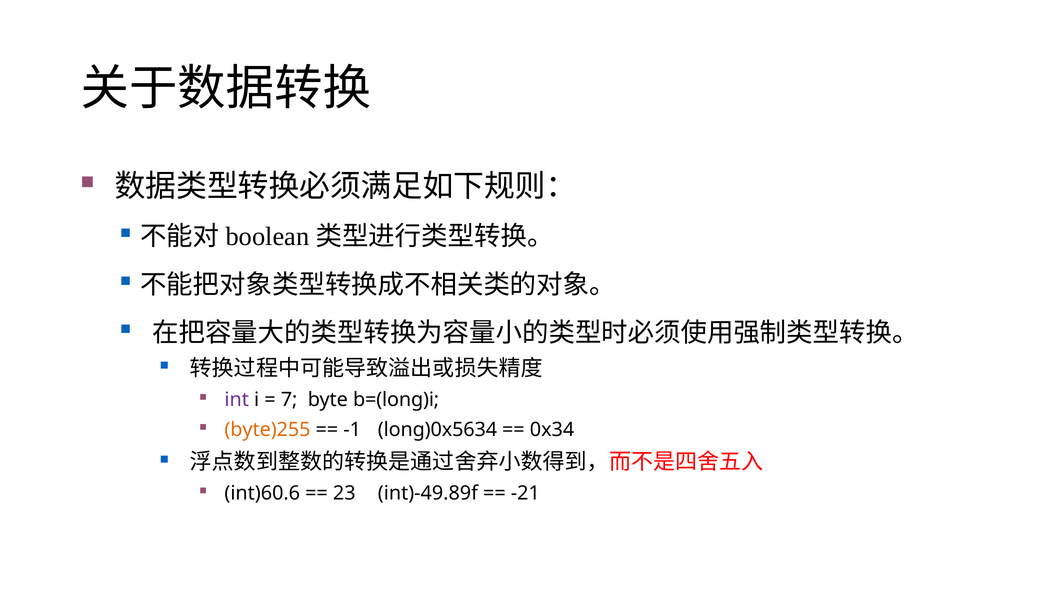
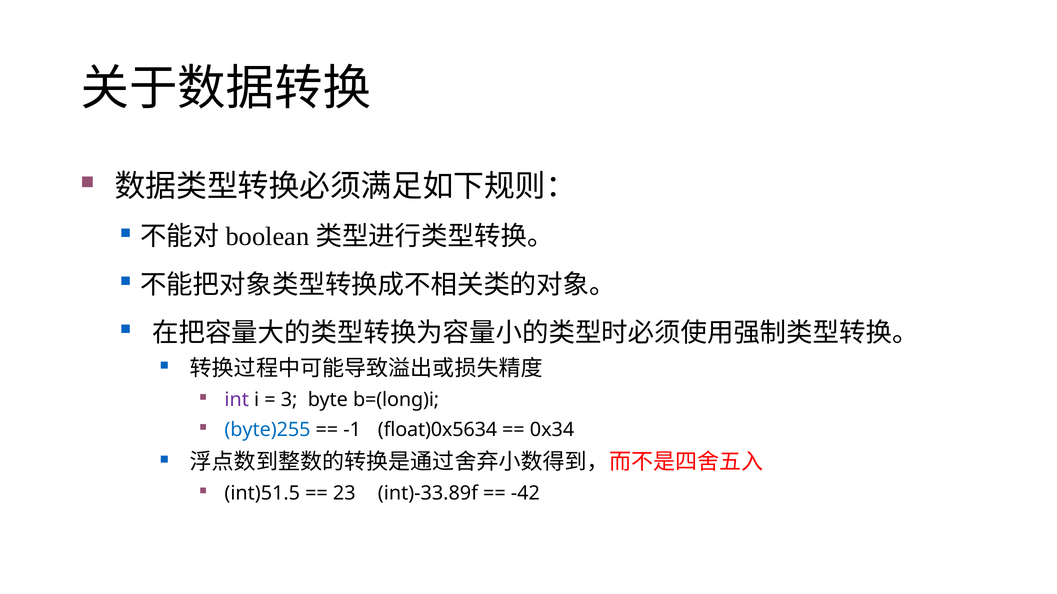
7: 7 -> 3
byte)255 colour: orange -> blue
long)0x5634: long)0x5634 -> float)0x5634
int)60.6: int)60.6 -> int)51.5
int)-49.89f: int)-49.89f -> int)-33.89f
-21: -21 -> -42
